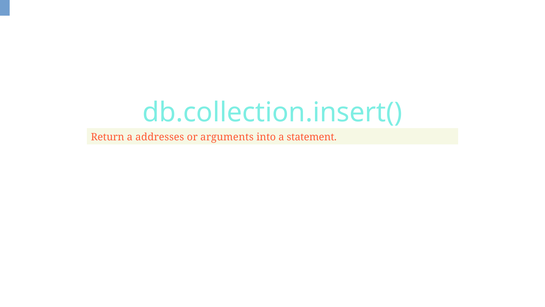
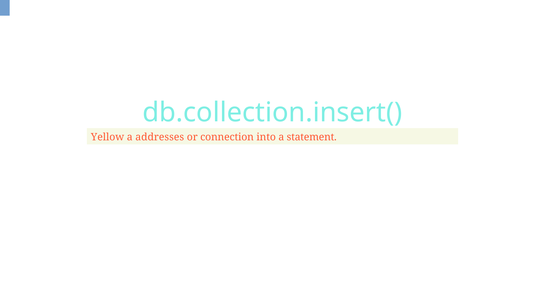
Return: Return -> Yellow
arguments: arguments -> connection
